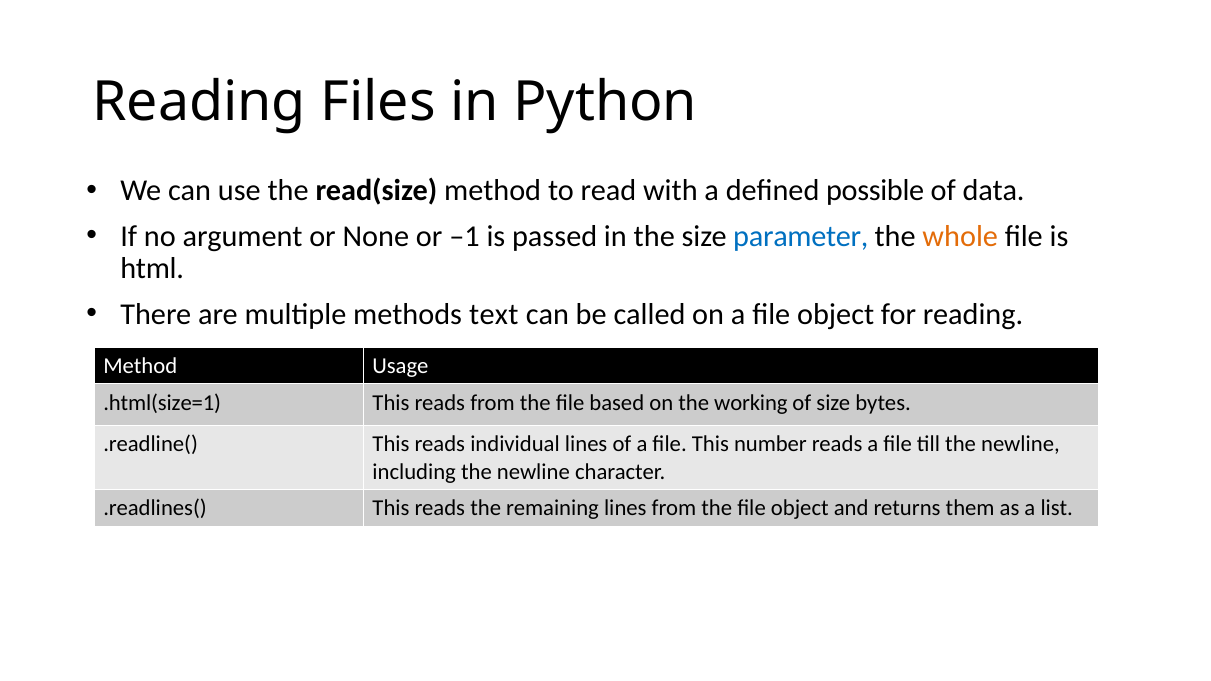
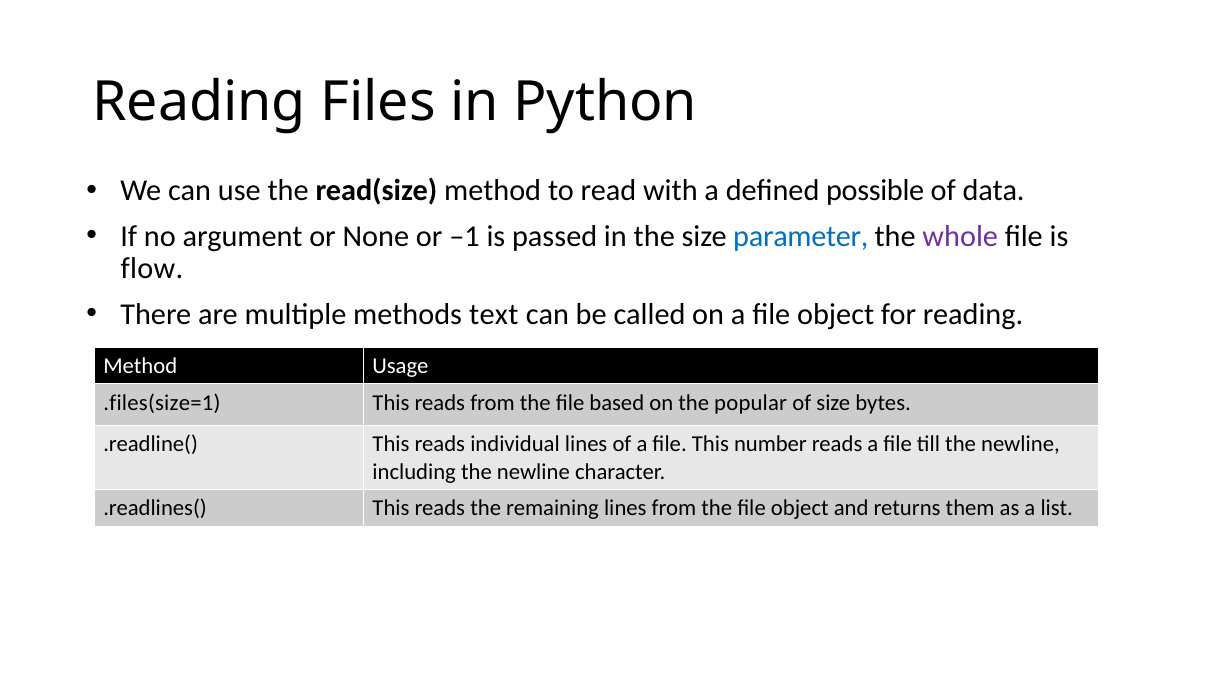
whole colour: orange -> purple
html: html -> flow
.html(size=1: .html(size=1 -> .files(size=1
working: working -> popular
